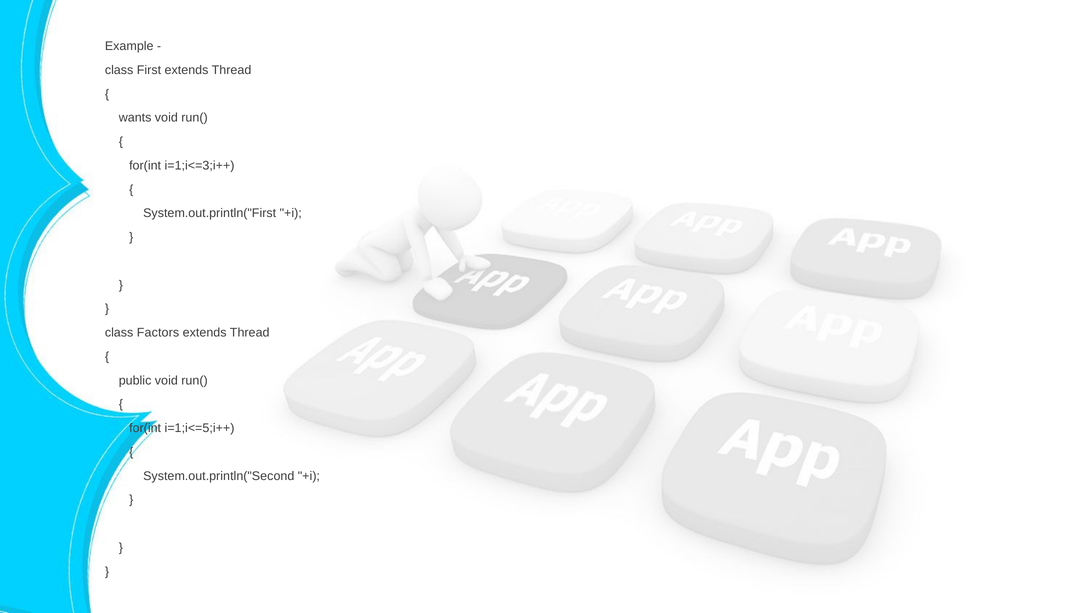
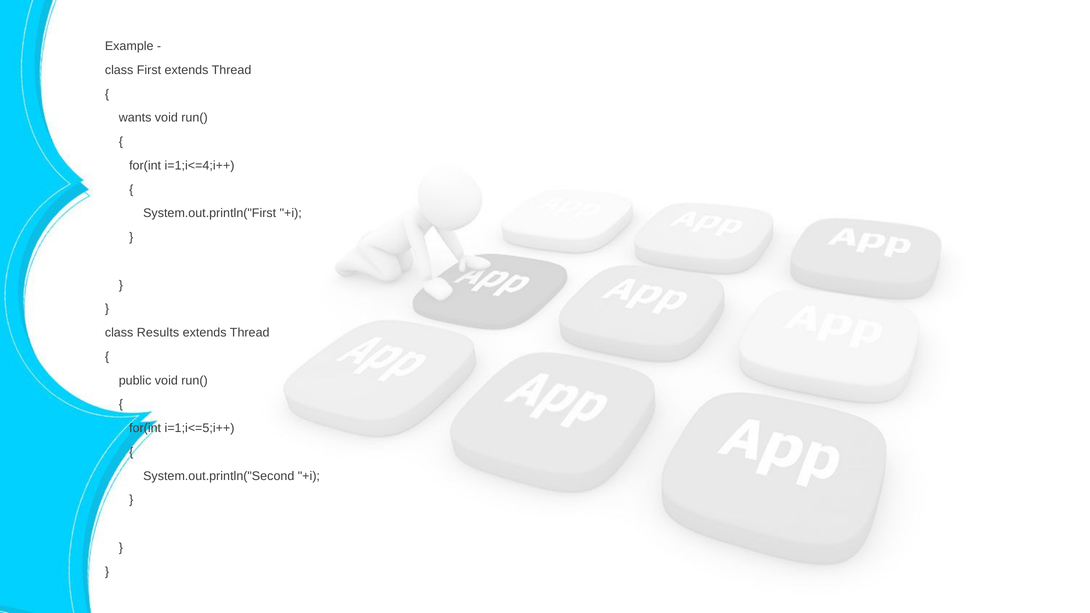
i=1;i<=3;i++: i=1;i<=3;i++ -> i=1;i<=4;i++
Factors: Factors -> Results
